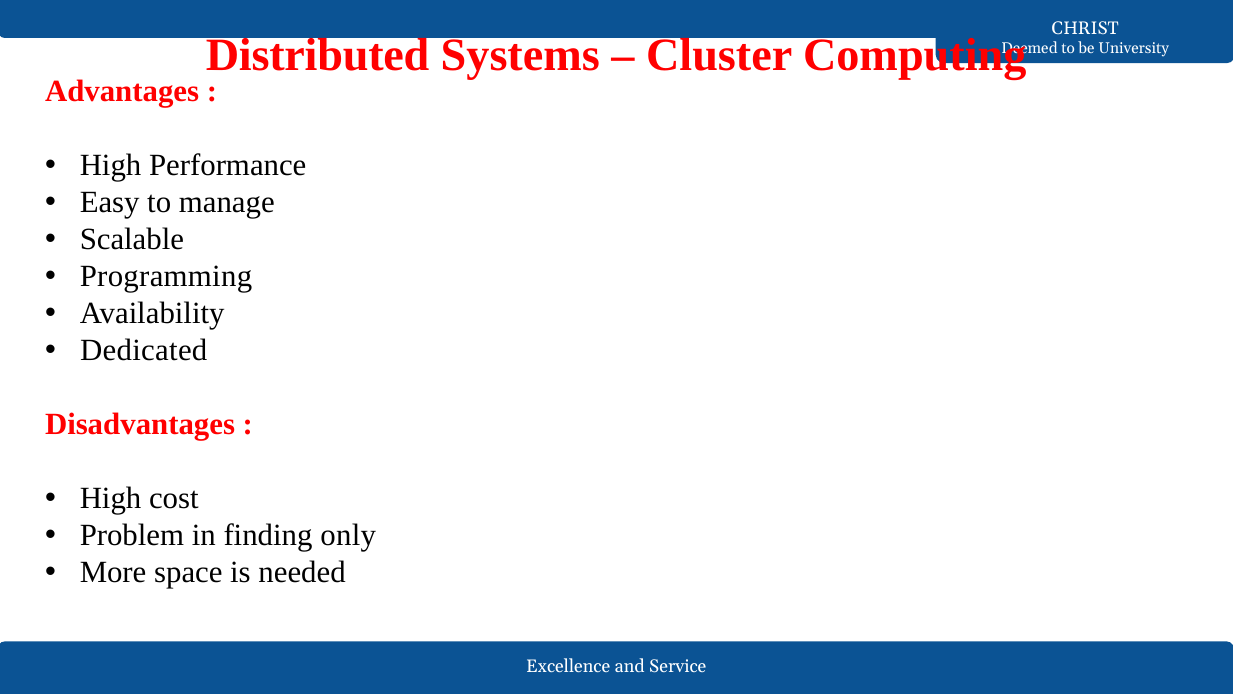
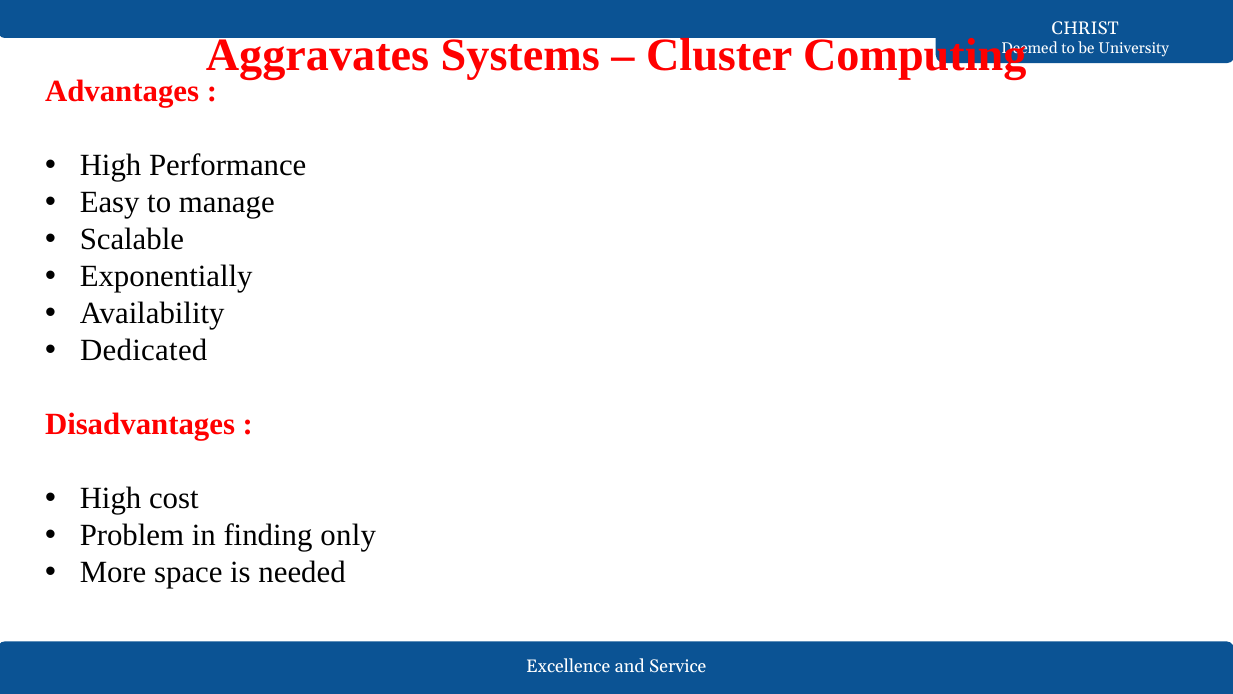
Distributed: Distributed -> Aggravates
Programming: Programming -> Exponentially
